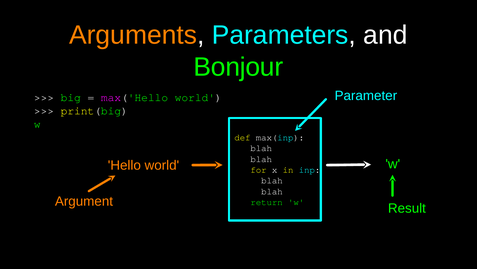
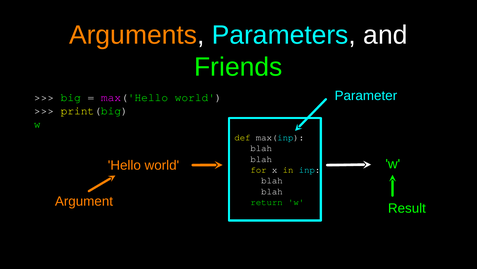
Bonjour: Bonjour -> Friends
